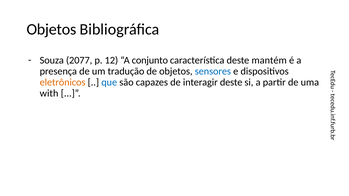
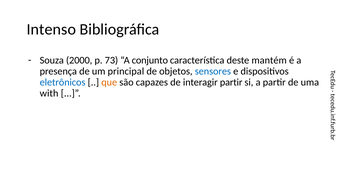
Objetos at (51, 29): Objetos -> Intenso
2077: 2077 -> 2000
12: 12 -> 73
tradução: tradução -> principal
eletrônicos colour: orange -> blue
que colour: blue -> orange
interagir deste: deste -> partir
